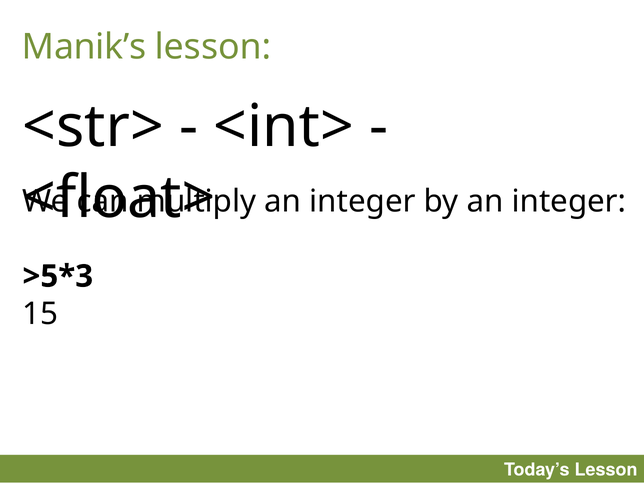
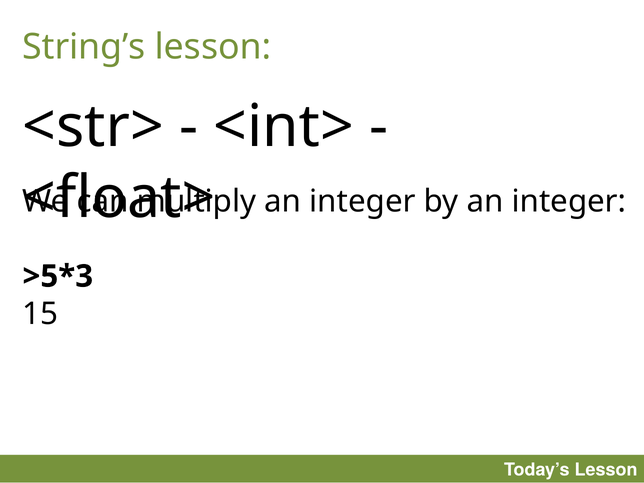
Manik’s: Manik’s -> String’s
